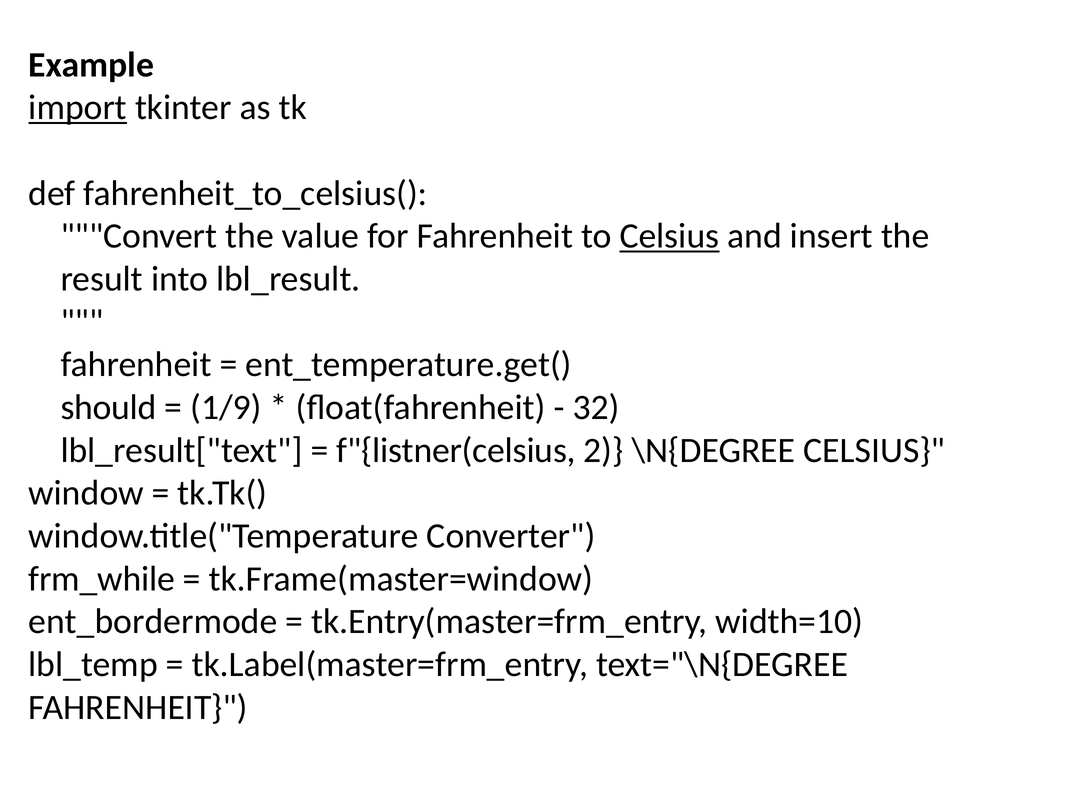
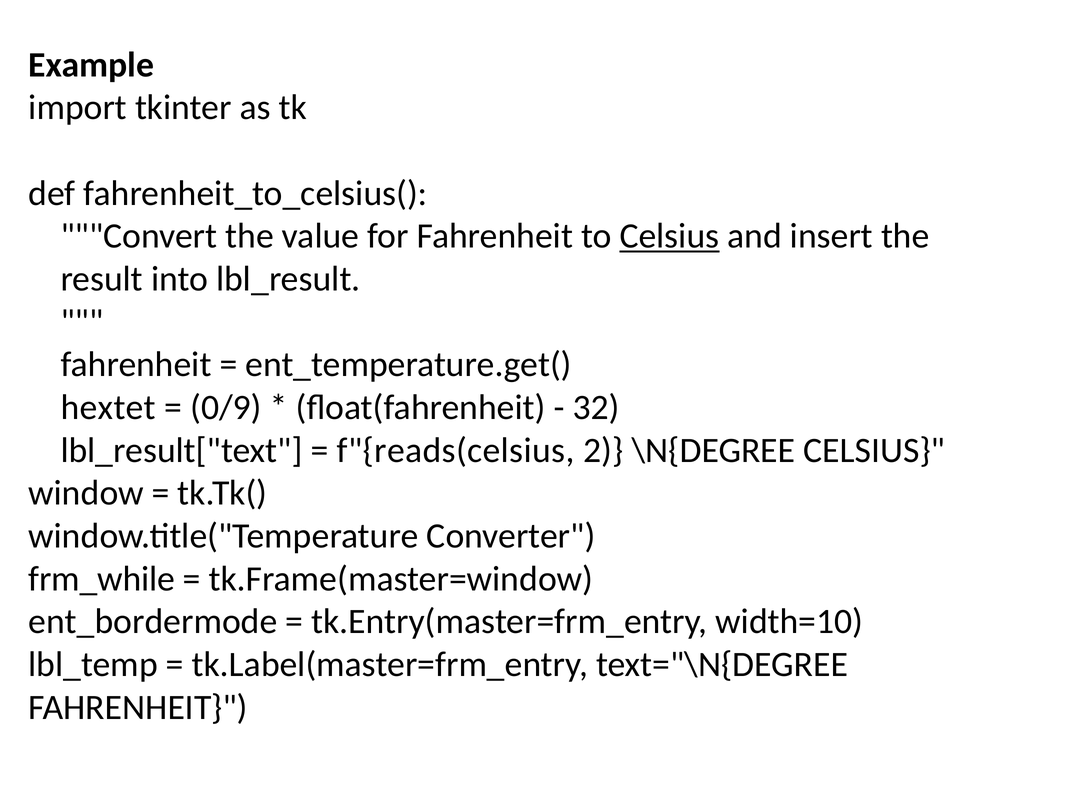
import underline: present -> none
should: should -> hextet
1/9: 1/9 -> 0/9
f"{listner(celsius: f"{listner(celsius -> f"{reads(celsius
